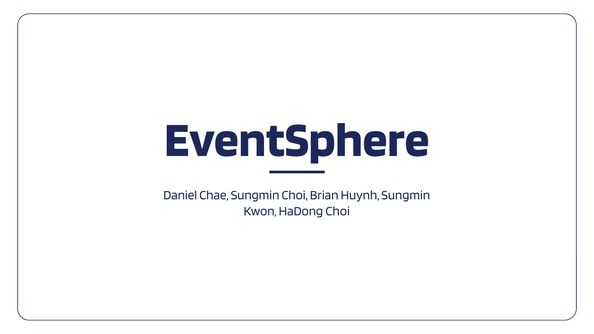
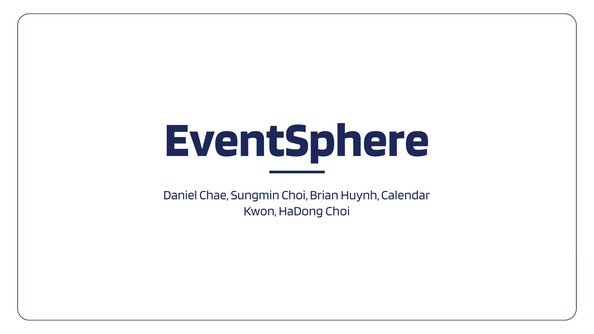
Huynh Sungmin: Sungmin -> Calendar
